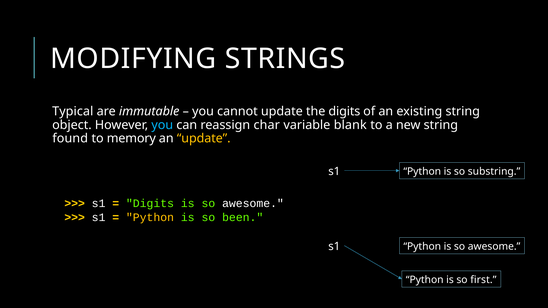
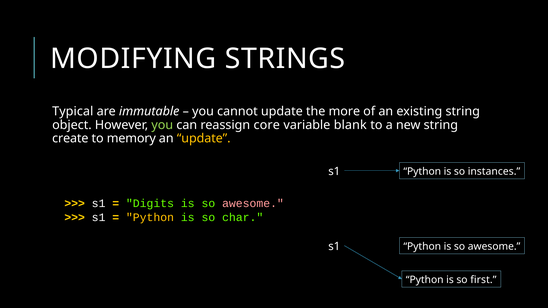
the digits: digits -> more
you at (162, 125) colour: light blue -> light green
char: char -> core
found: found -> create
substring: substring -> instances
awesome at (253, 204) colour: white -> pink
been: been -> char
